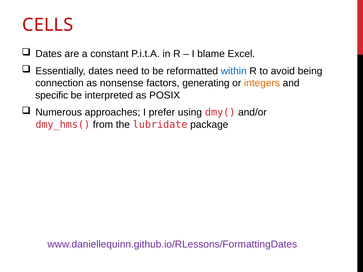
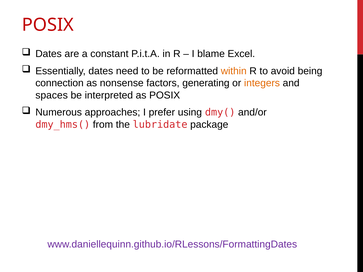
CELLS at (48, 25): CELLS -> POSIX
within colour: blue -> orange
specific: specific -> spaces
